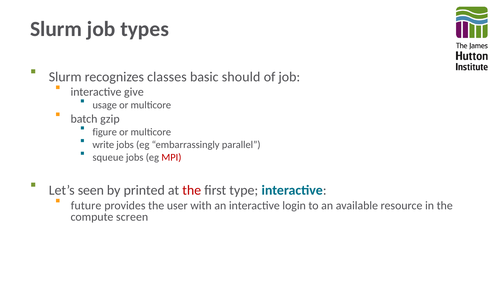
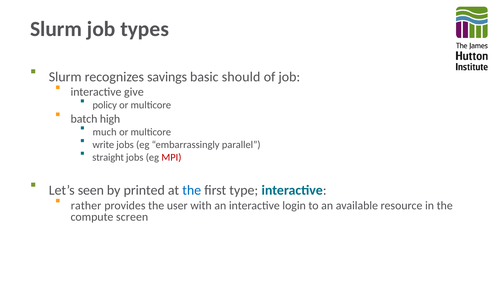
classes: classes -> savings
usage: usage -> policy
gzip: gzip -> high
figure: figure -> much
squeue: squeue -> straight
the at (192, 191) colour: red -> blue
future: future -> rather
